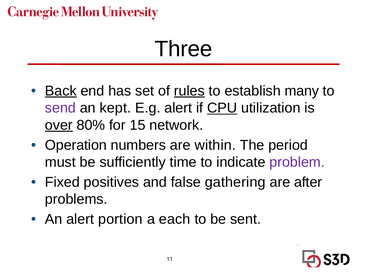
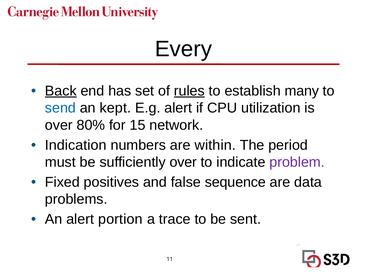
Three: Three -> Every
send colour: purple -> blue
CPU underline: present -> none
over at (59, 125) underline: present -> none
Operation: Operation -> Indication
sufficiently time: time -> over
gathering: gathering -> sequence
after: after -> data
each: each -> trace
